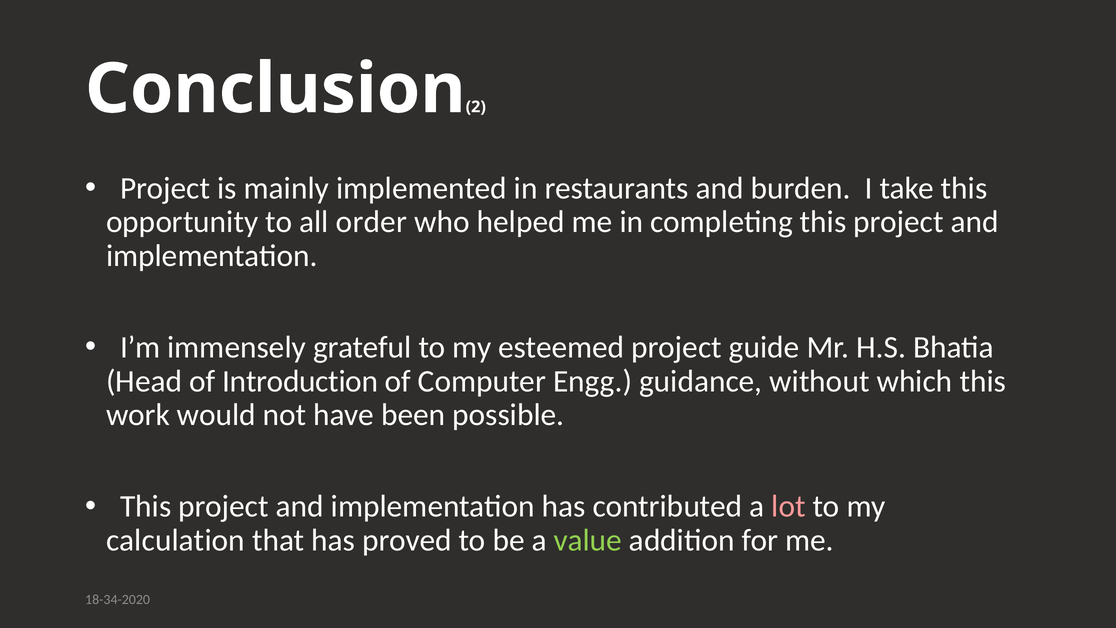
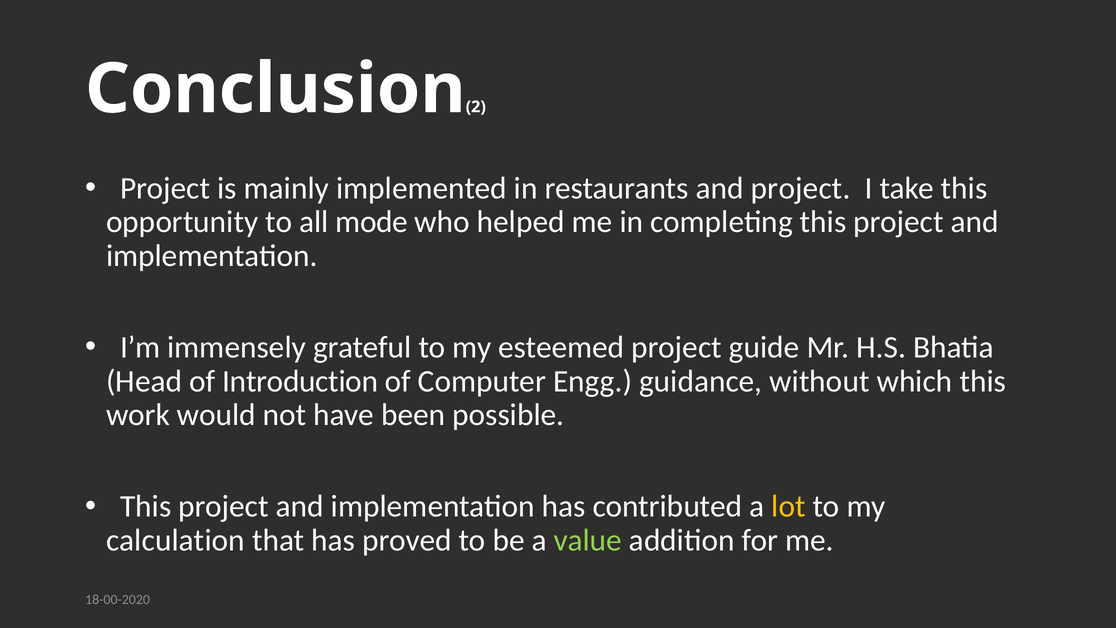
and burden: burden -> project
order: order -> mode
lot colour: pink -> yellow
18-34-2020: 18-34-2020 -> 18-00-2020
